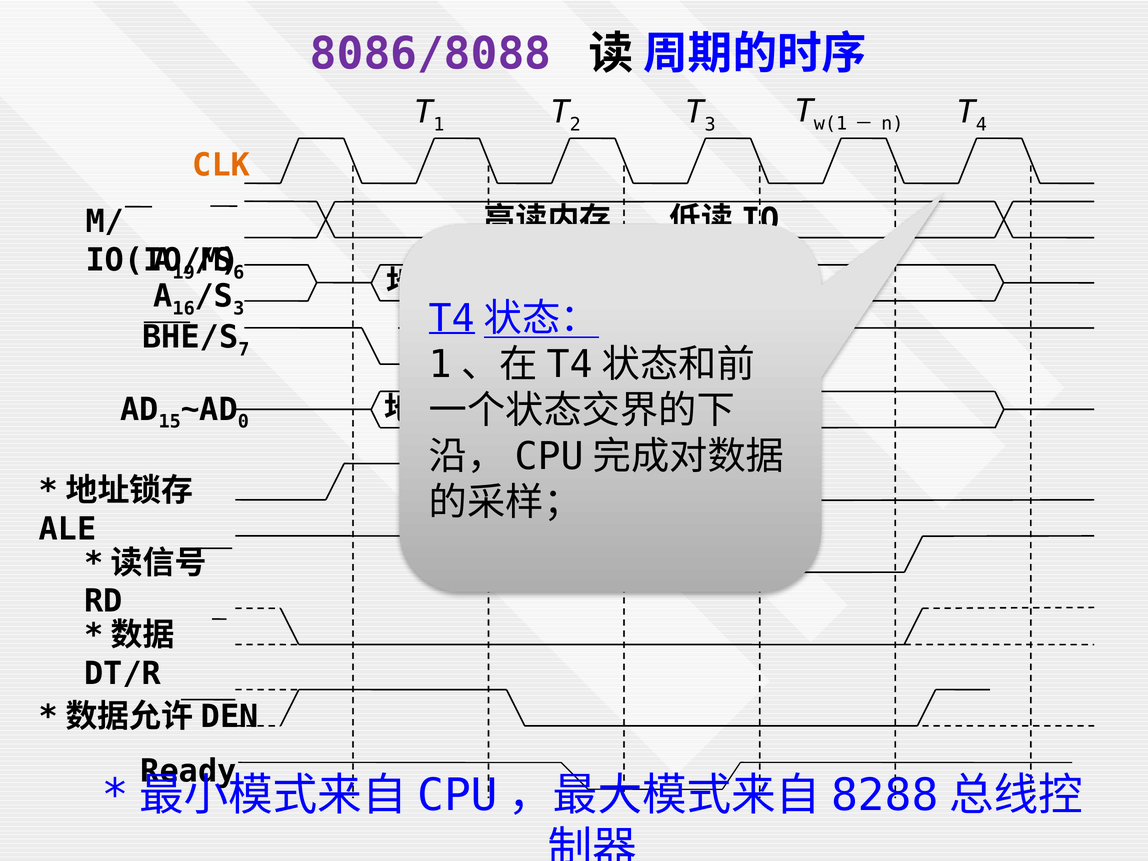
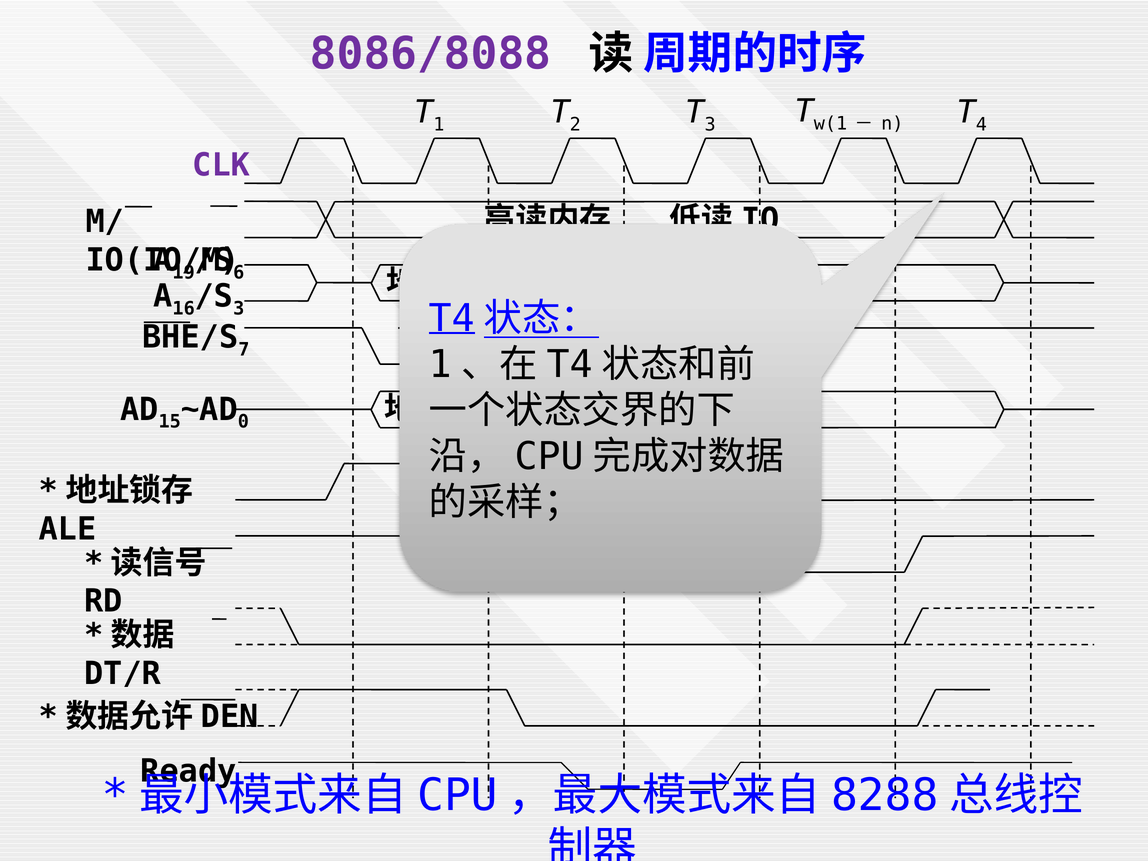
CLK colour: orange -> purple
